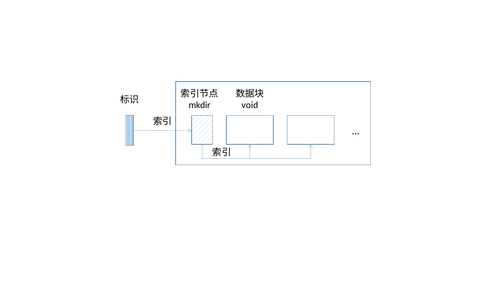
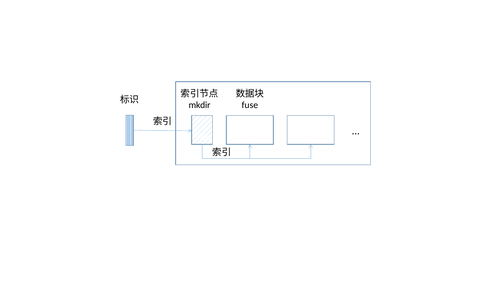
void: void -> fuse
